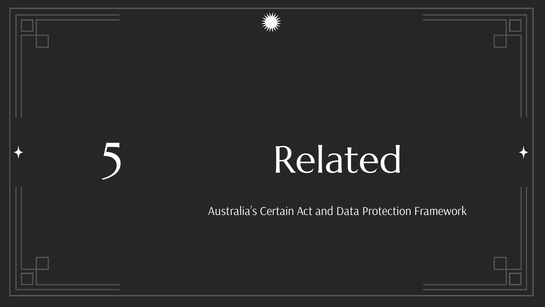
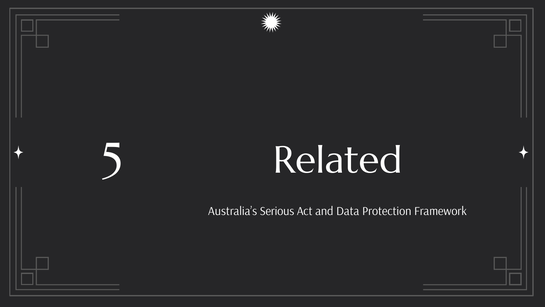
Certain: Certain -> Serious
